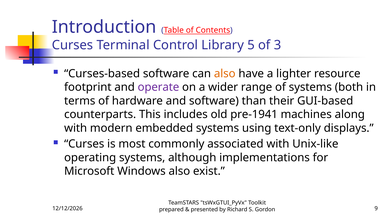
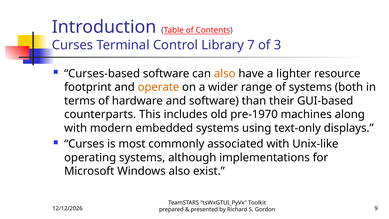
5: 5 -> 7
operate colour: purple -> orange
pre-1941: pre-1941 -> pre-1970
